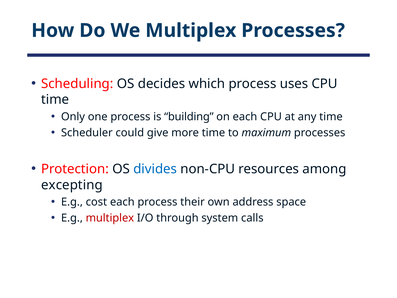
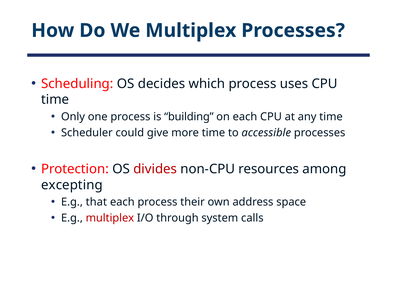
maximum: maximum -> accessible
divides colour: blue -> red
cost: cost -> that
